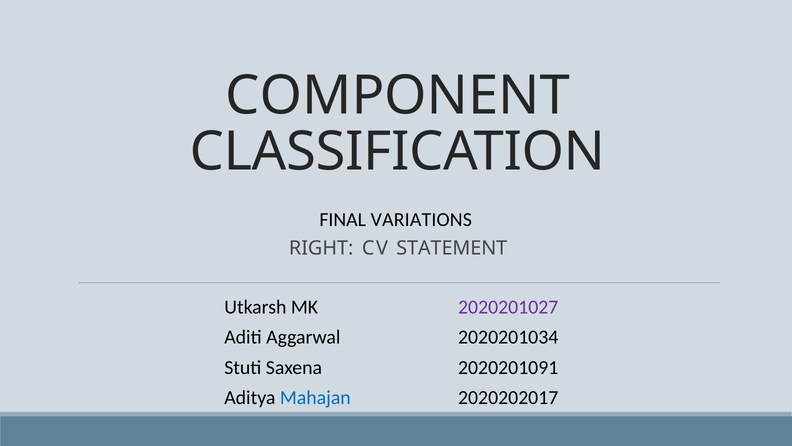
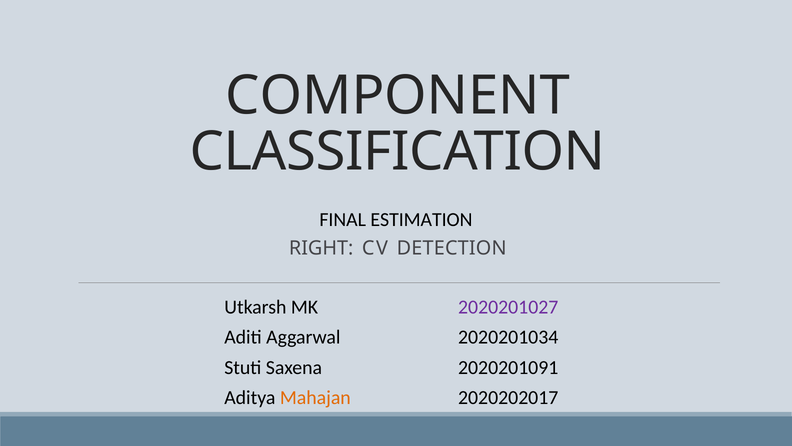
VARIATIONS: VARIATIONS -> ESTIMATION
STATEMENT: STATEMENT -> DETECTION
Mahajan colour: blue -> orange
